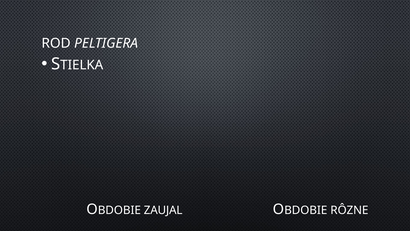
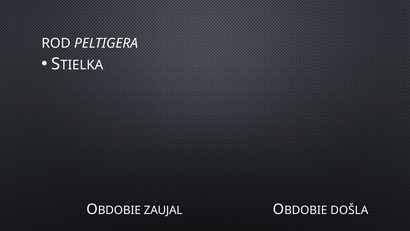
RÔZNE: RÔZNE -> DOŠLA
